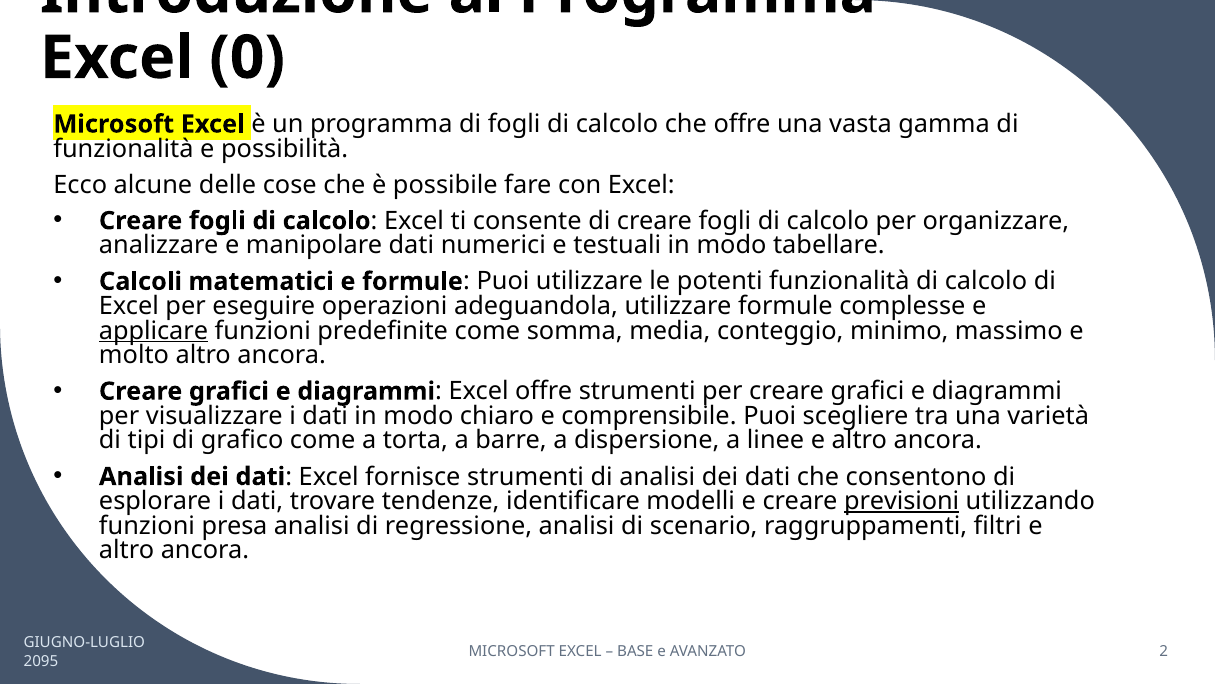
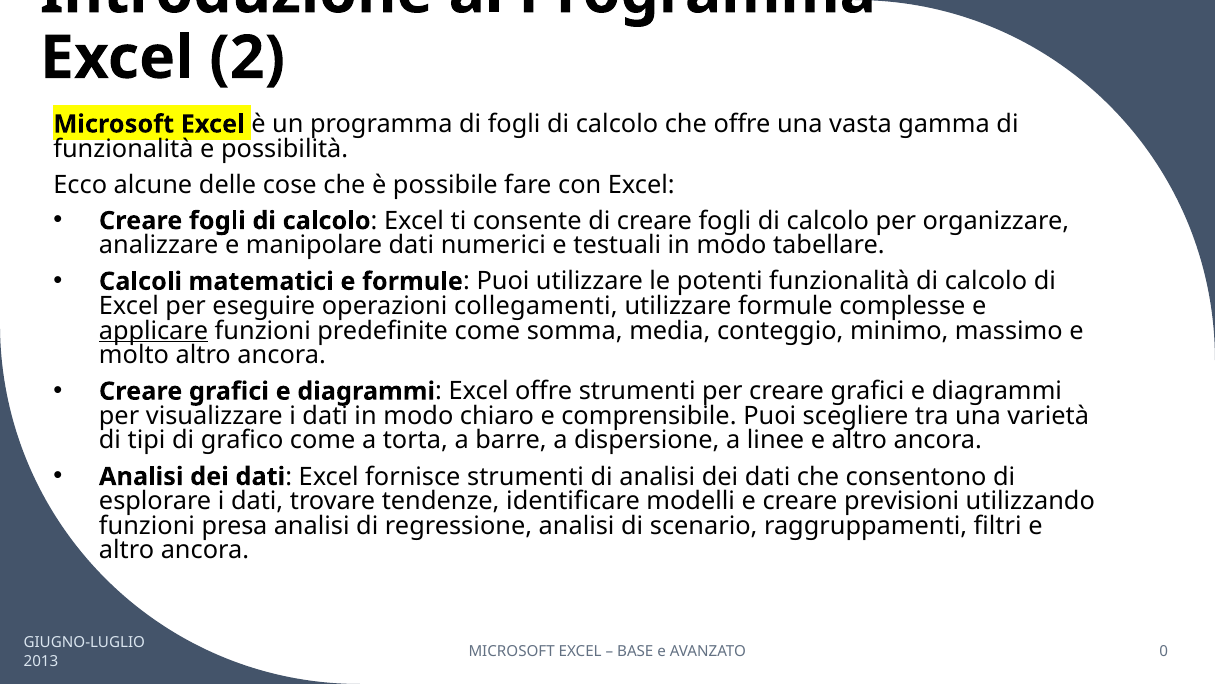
0: 0 -> 2
adeguandola: adeguandola -> collegamenti
previsioni underline: present -> none
2: 2 -> 0
2095: 2095 -> 2013
